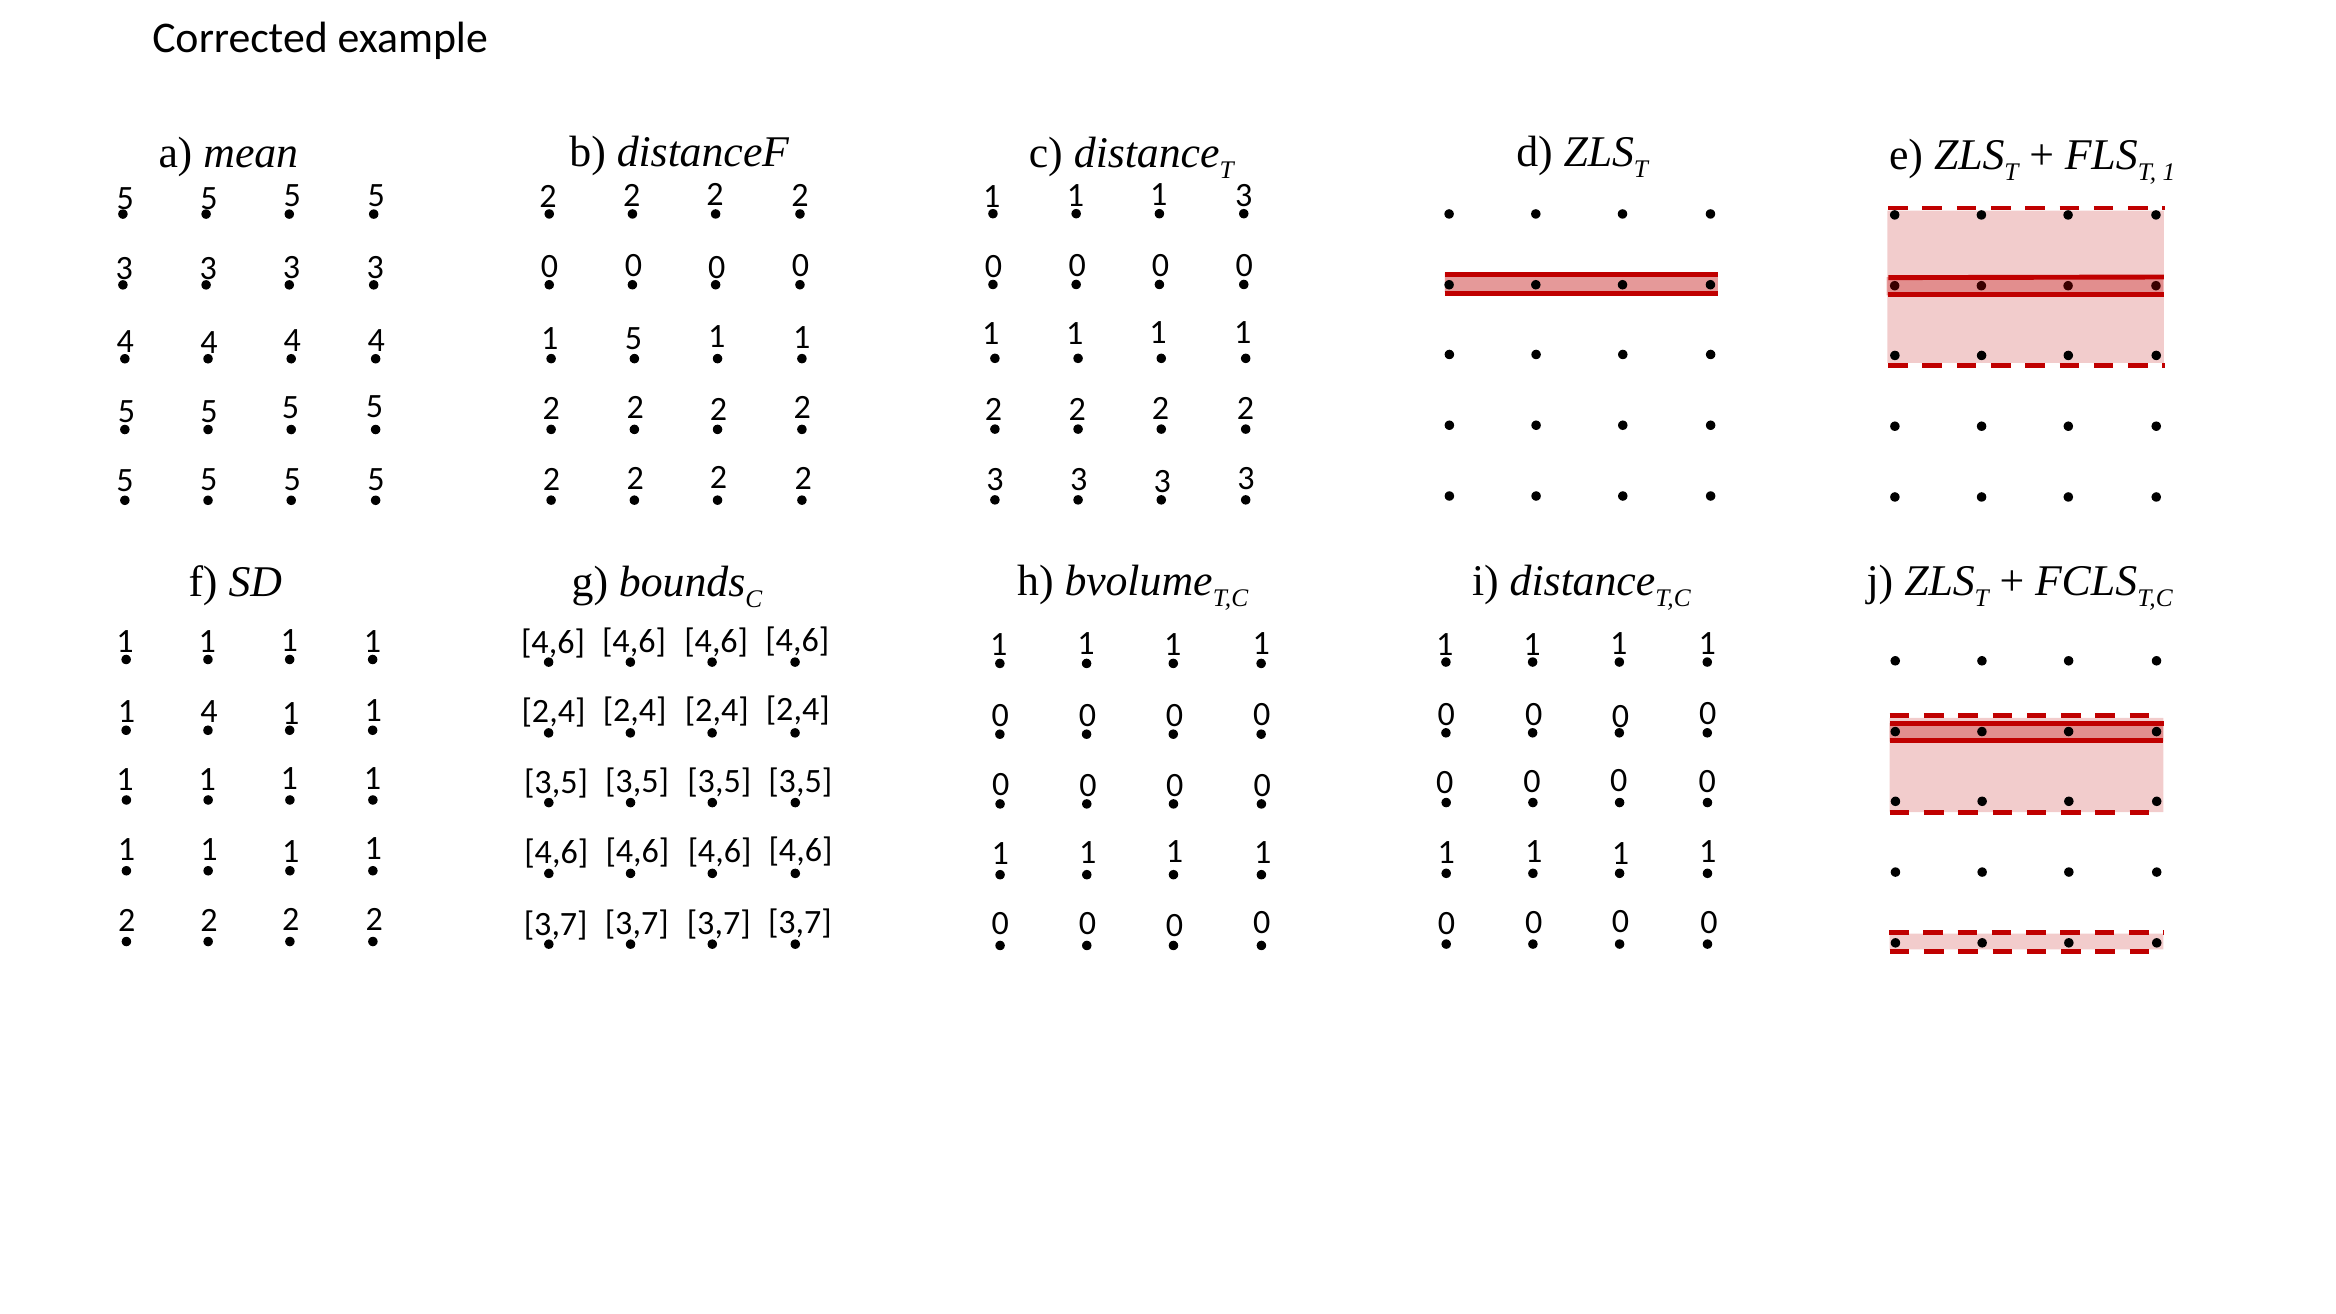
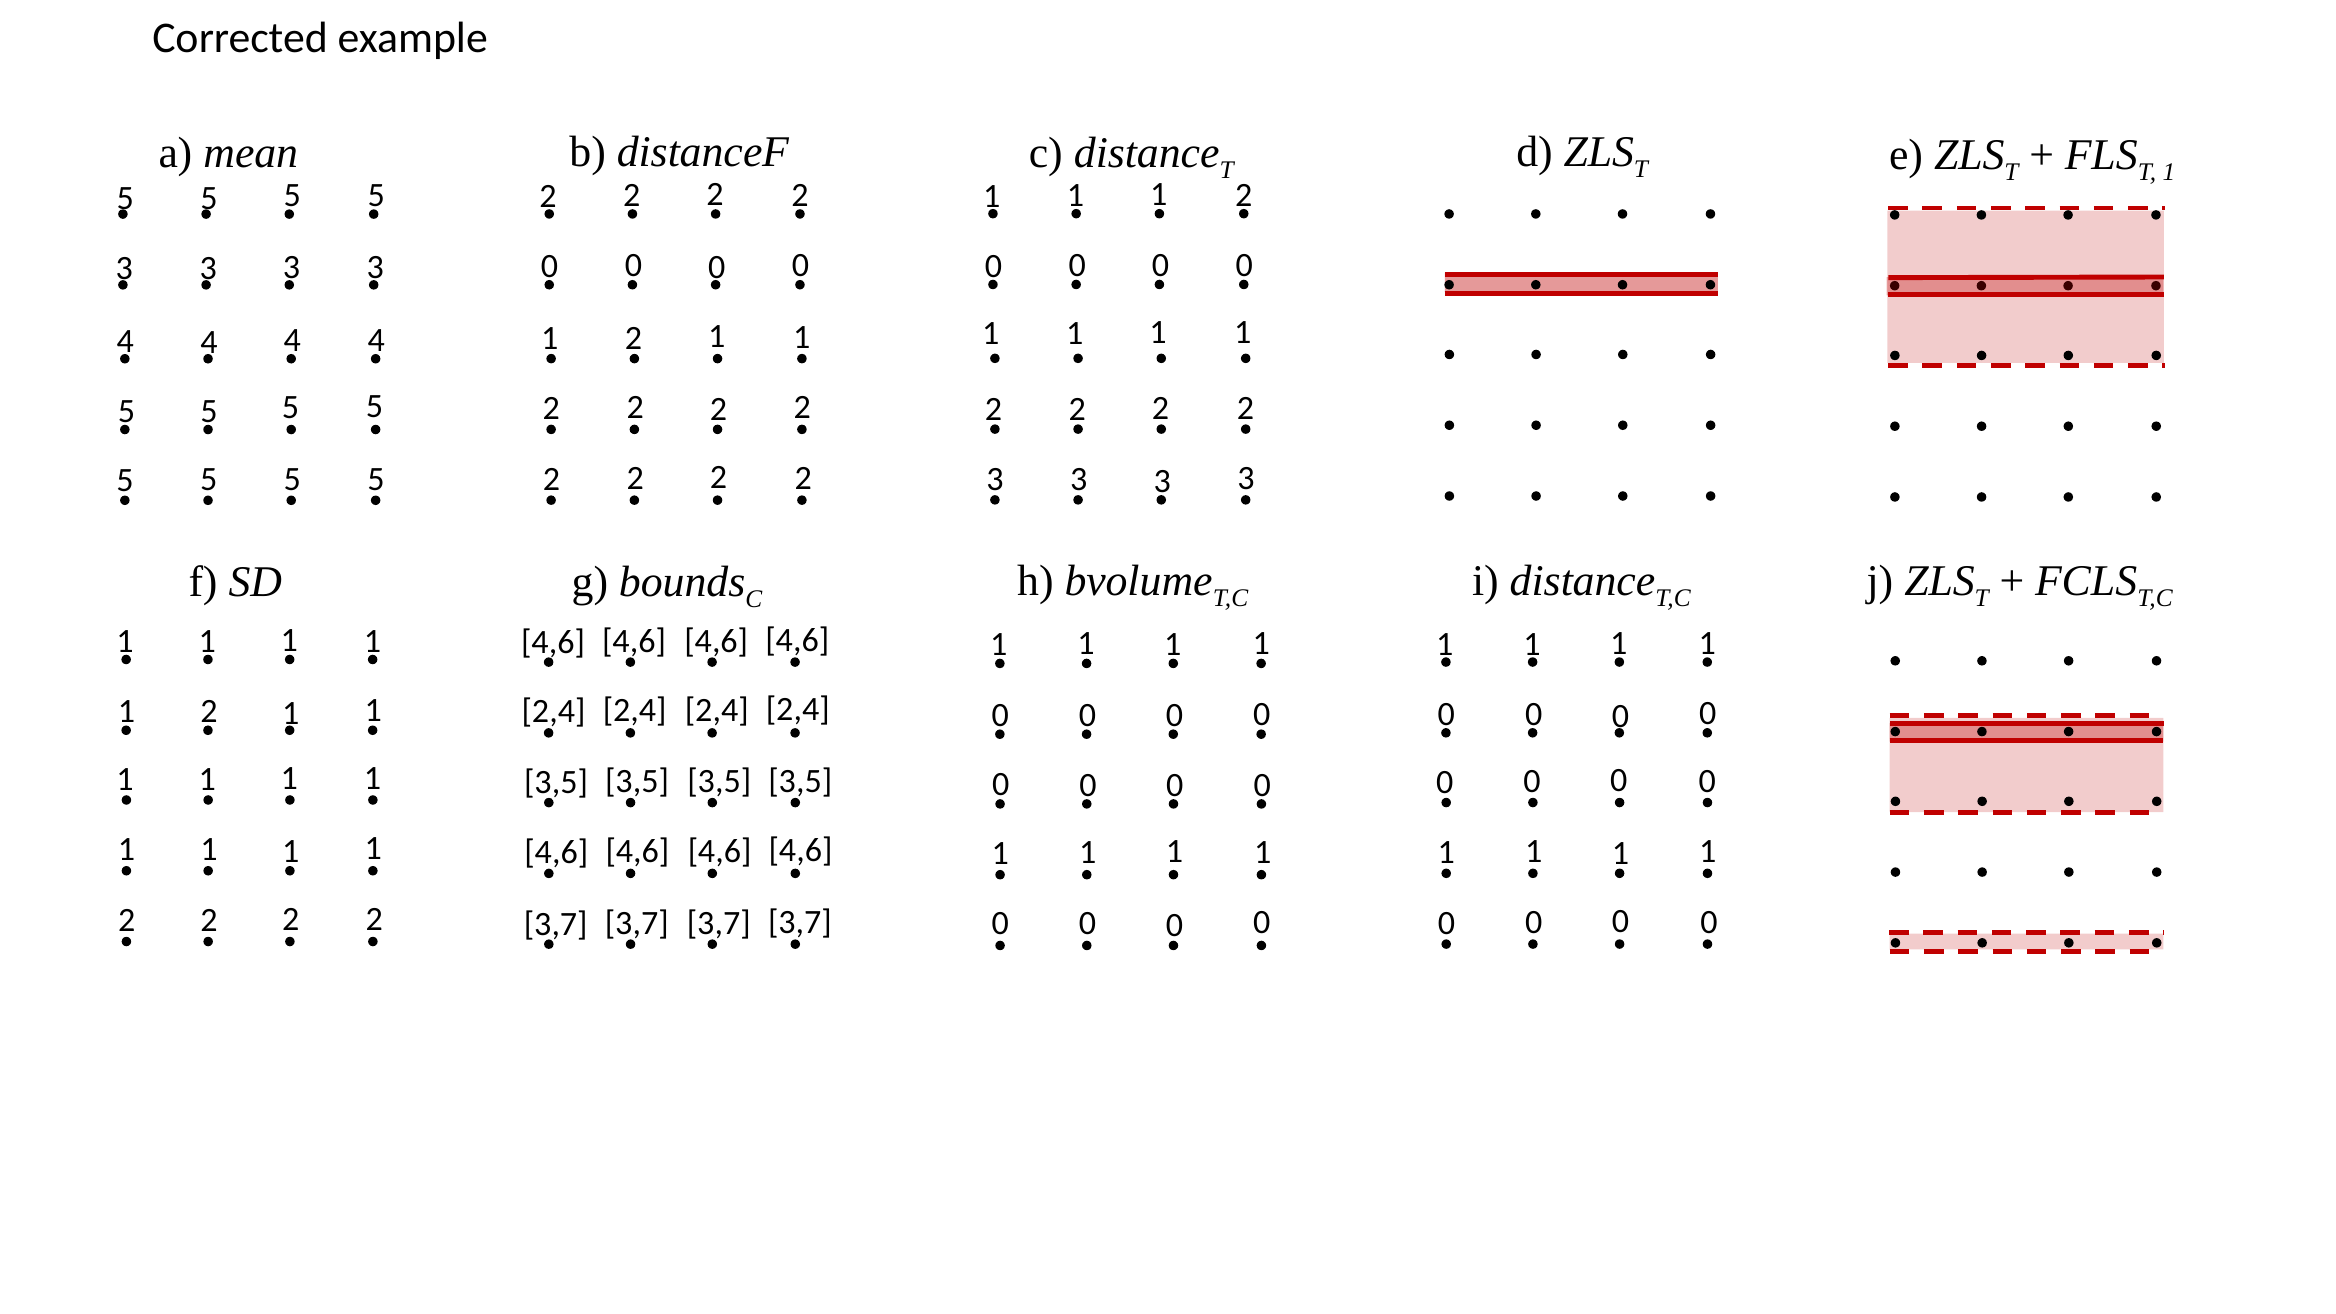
3 at (1244, 195): 3 -> 2
5 at (634, 338): 5 -> 2
4 at (209, 711): 4 -> 2
